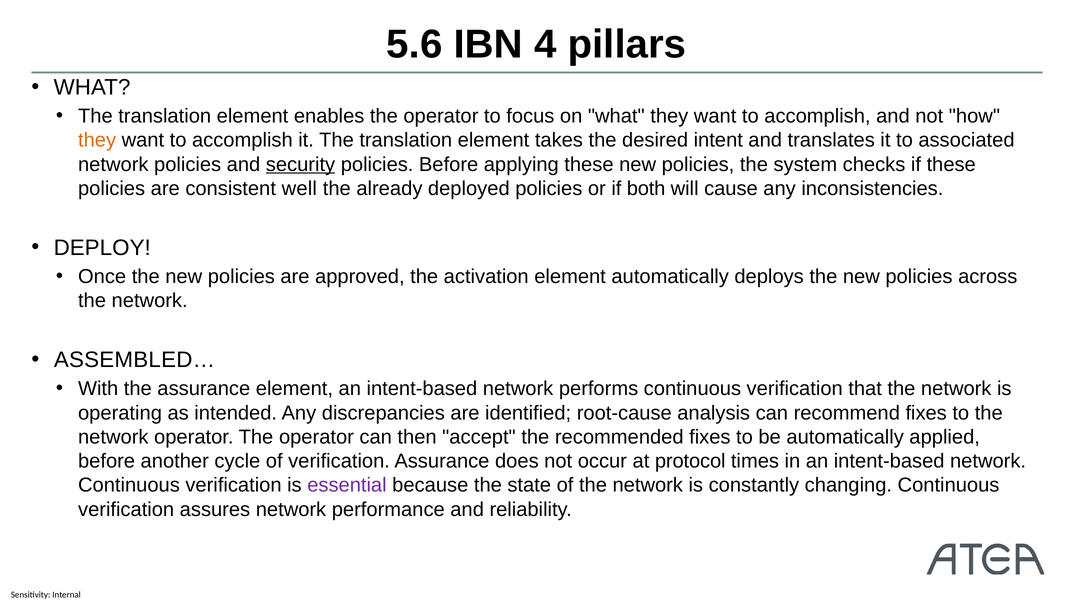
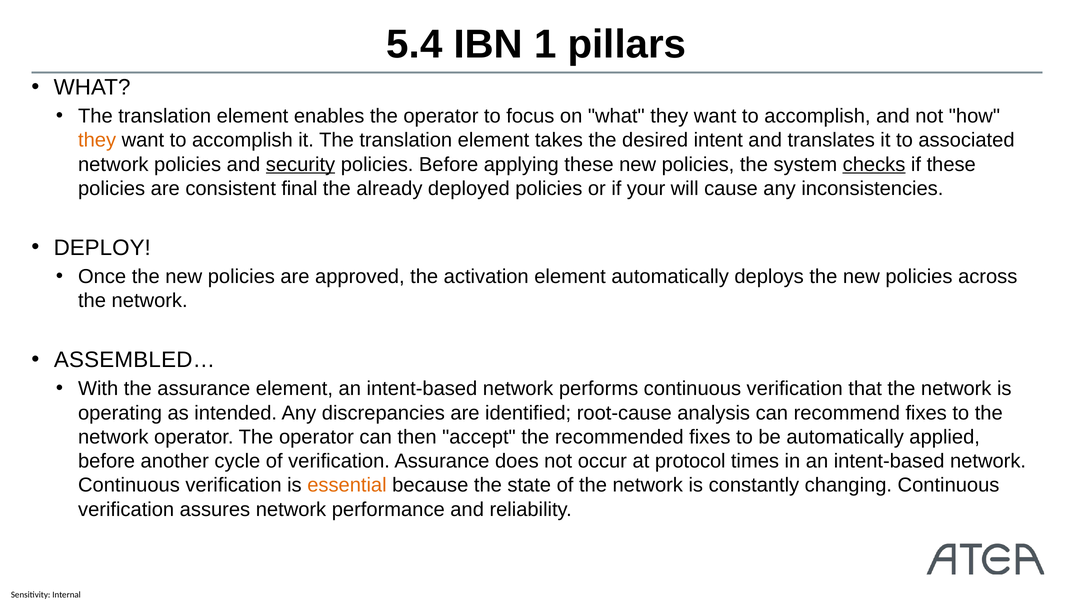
5.6: 5.6 -> 5.4
4: 4 -> 1
checks underline: none -> present
well: well -> final
both: both -> your
essential colour: purple -> orange
